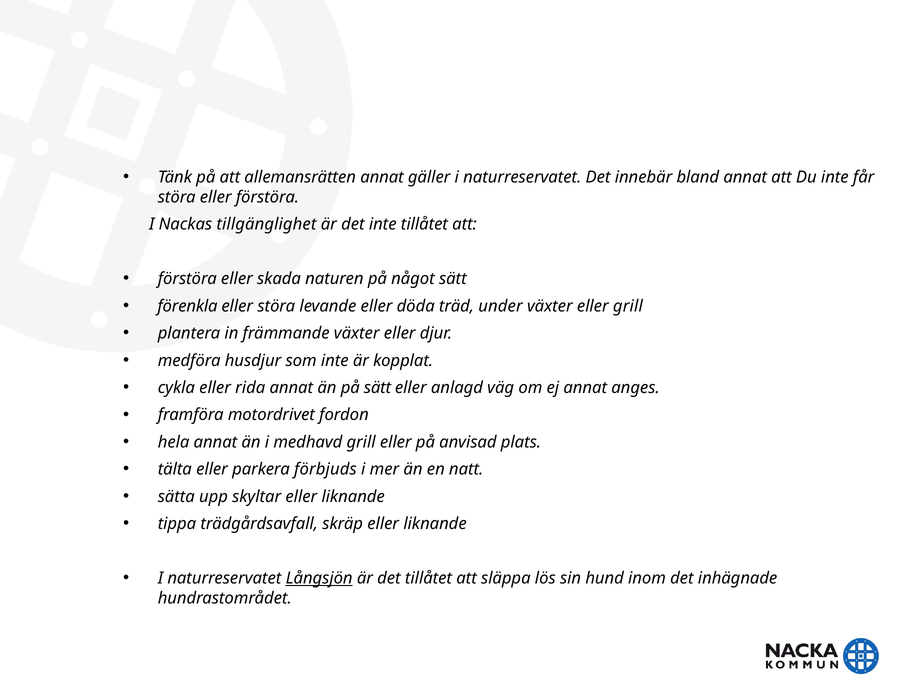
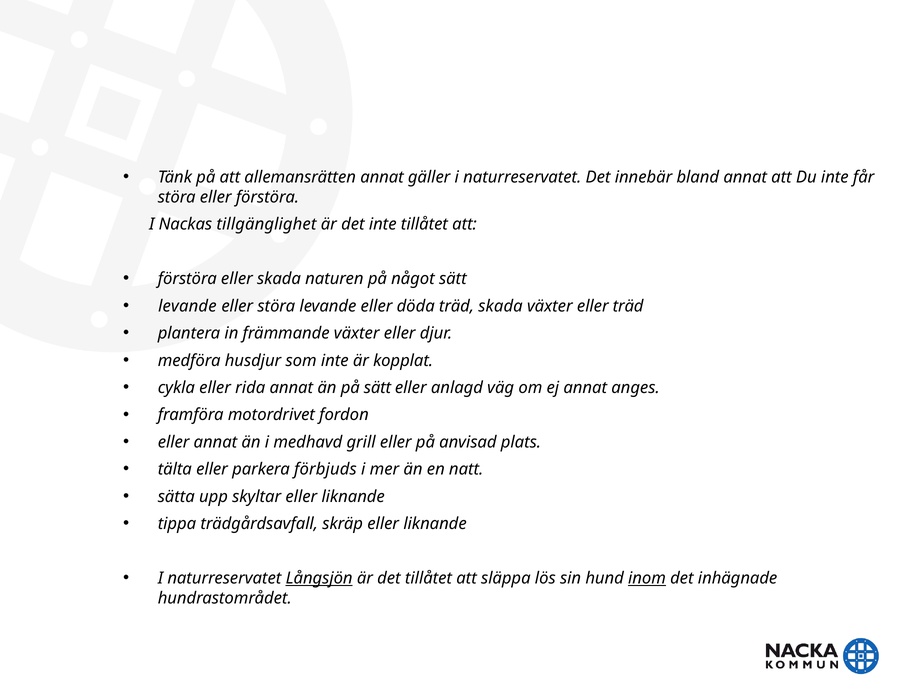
förenkla at (188, 306): förenkla -> levande
träd under: under -> skada
eller grill: grill -> träd
hela at (174, 442): hela -> eller
inom underline: none -> present
